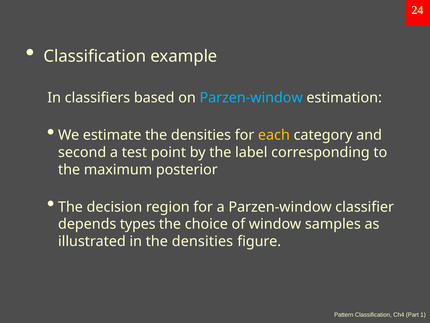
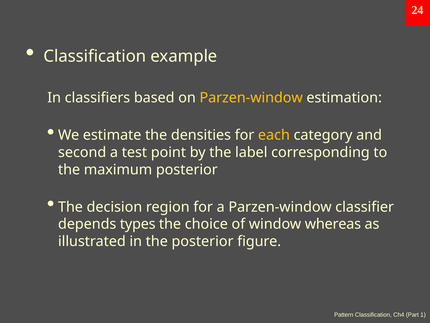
Parzen-window at (251, 98) colour: light blue -> yellow
samples: samples -> whereas
in the densities: densities -> posterior
